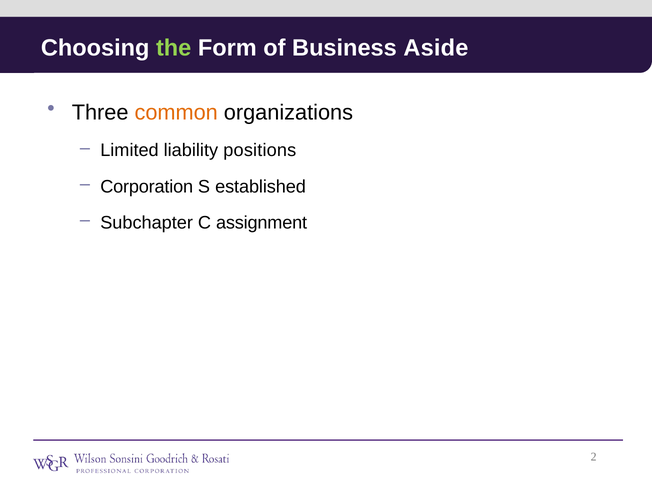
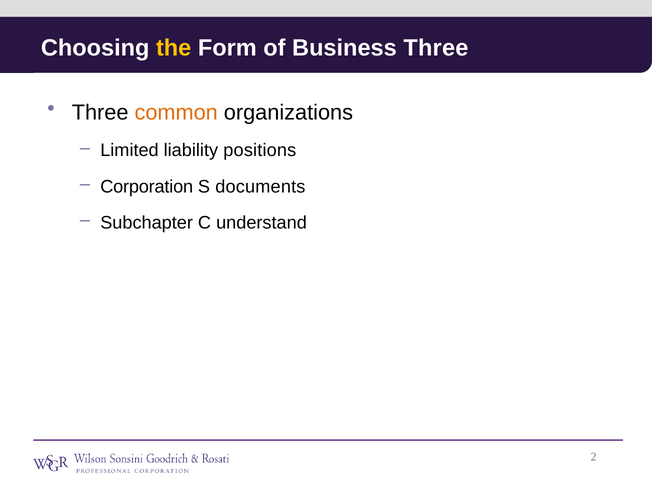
the colour: light green -> yellow
Business Aside: Aside -> Three
established: established -> documents
assignment: assignment -> understand
